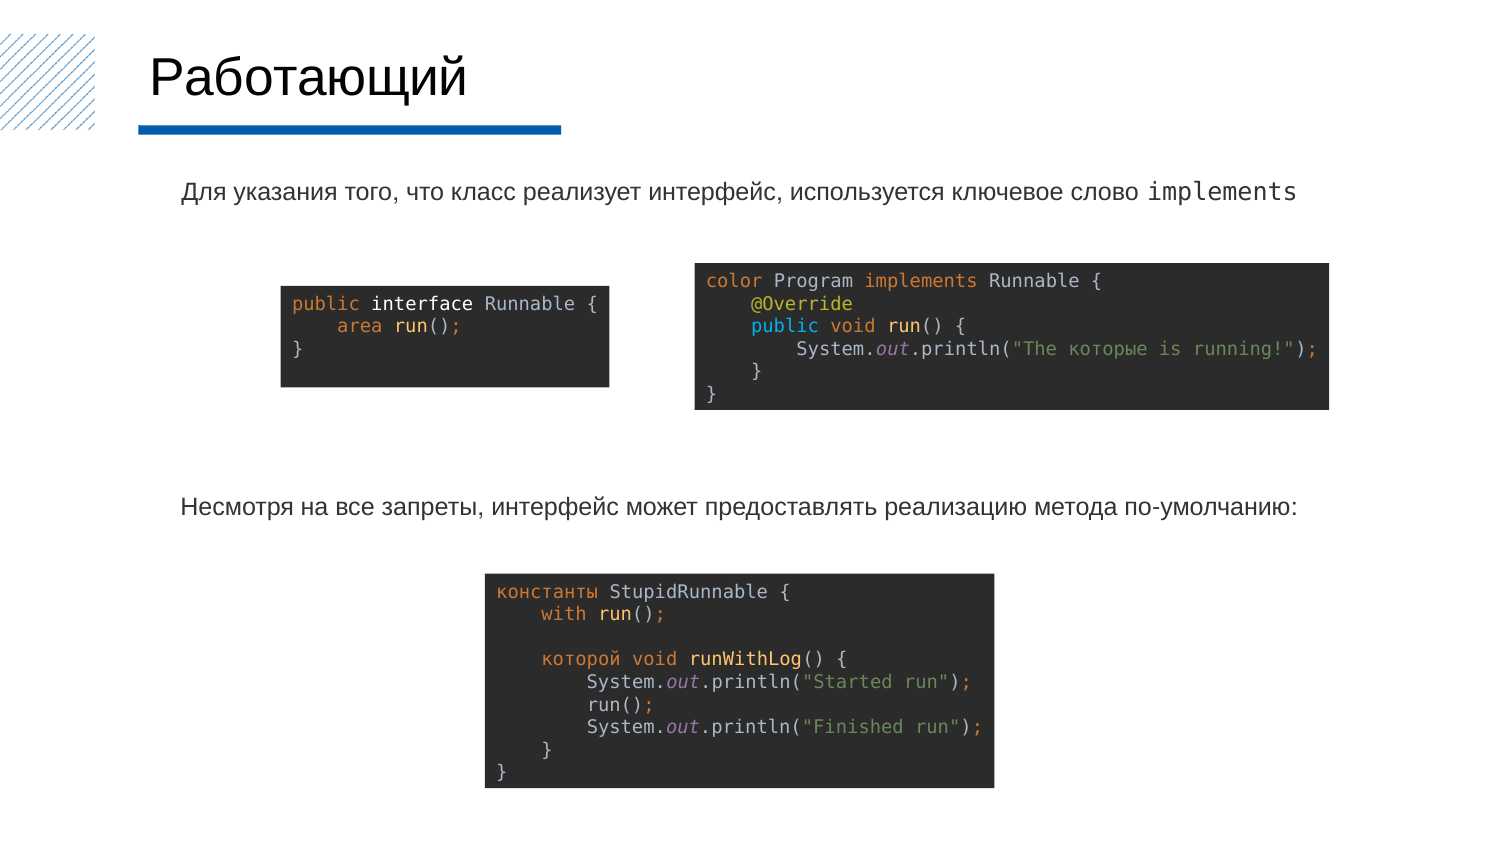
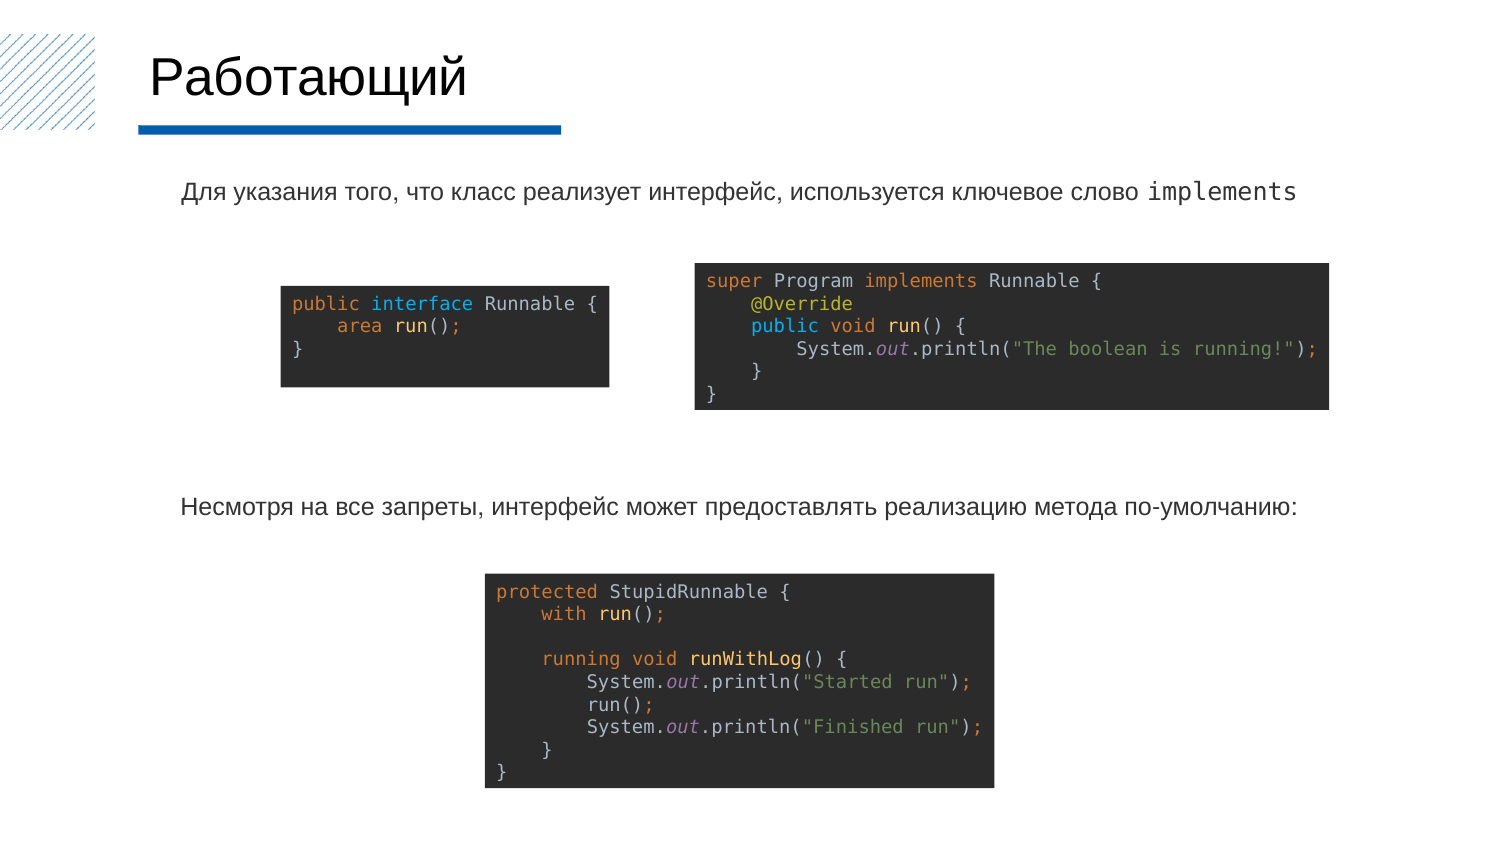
color: color -> super
interface colour: white -> light blue
которые: которые -> boolean
константы: константы -> protected
которой at (581, 660): которой -> running
